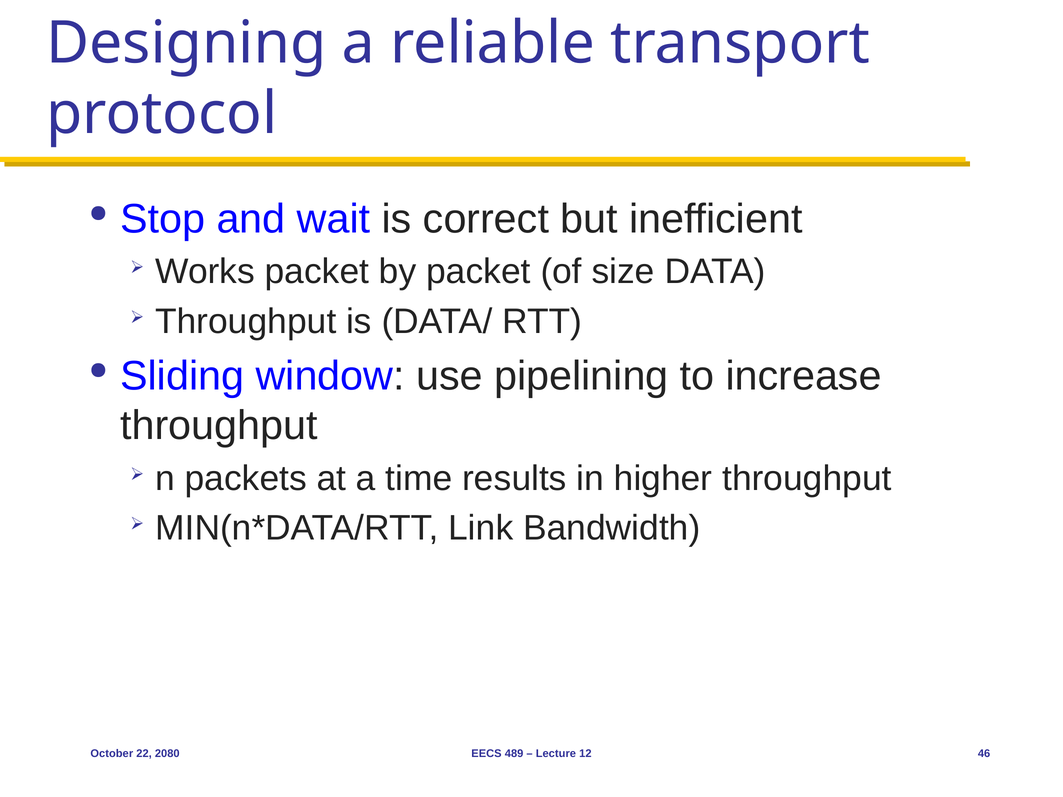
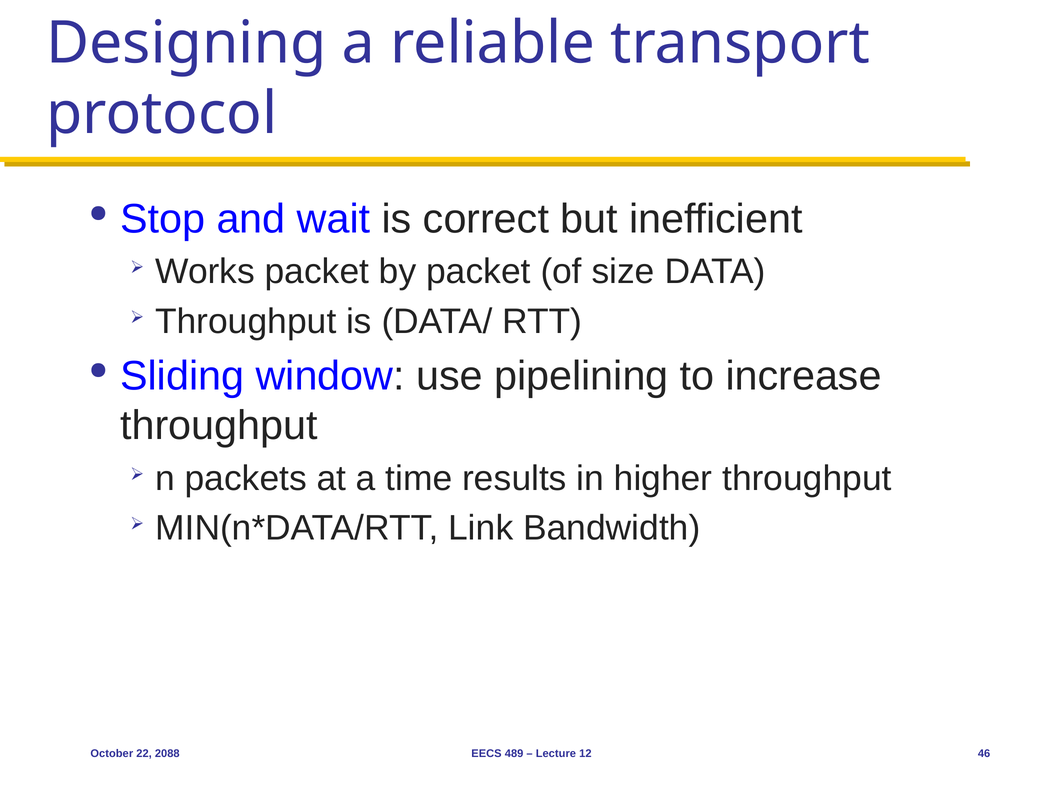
2080: 2080 -> 2088
